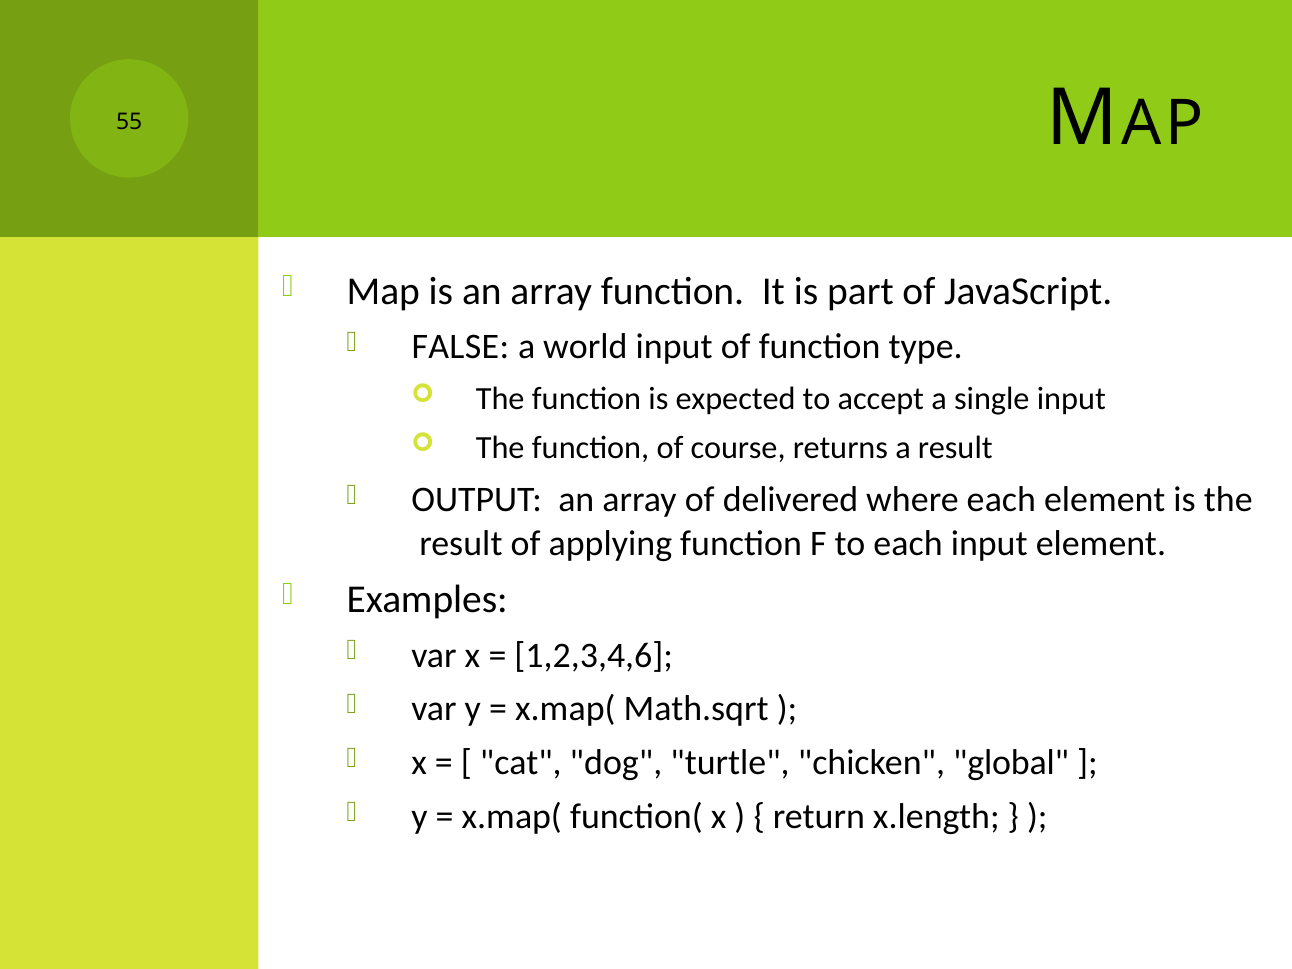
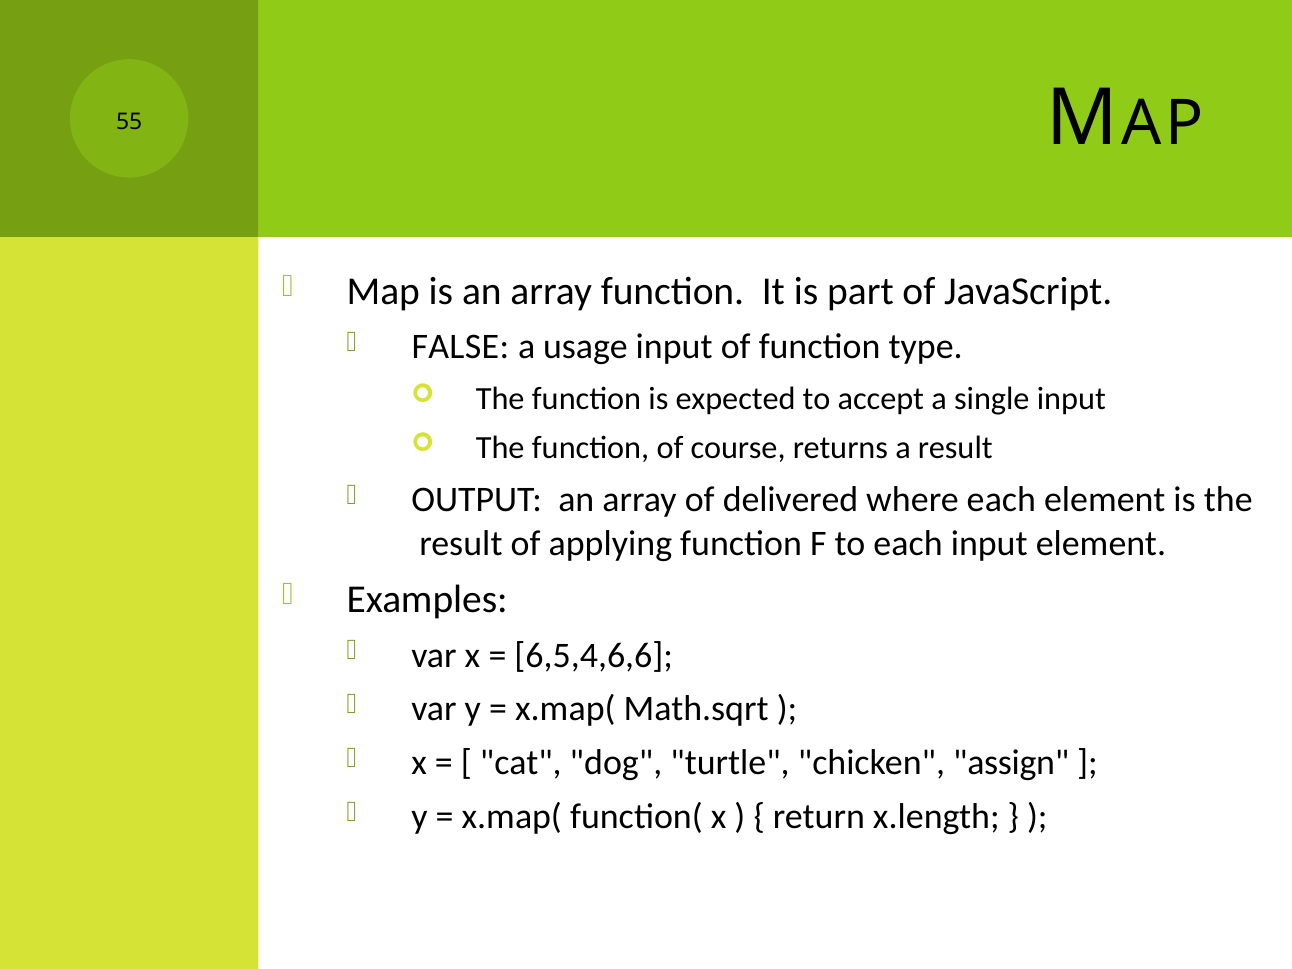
world: world -> usage
1,2,3,4,6: 1,2,3,4,6 -> 6,5,4,6,6
global: global -> assign
